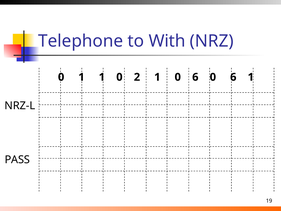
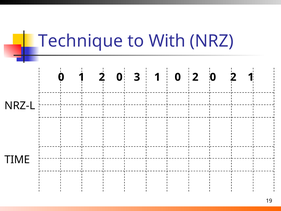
Telephone: Telephone -> Technique
1 1: 1 -> 2
2: 2 -> 3
1 0 6: 6 -> 2
6 at (233, 77): 6 -> 2
PASS: PASS -> TIME
